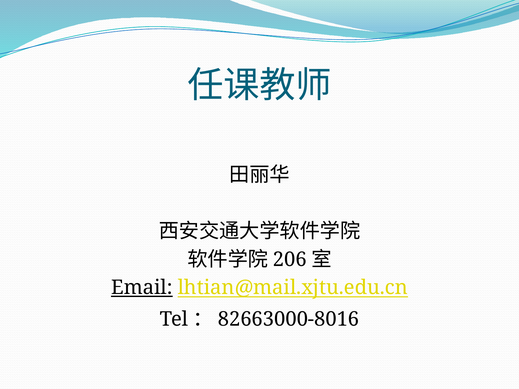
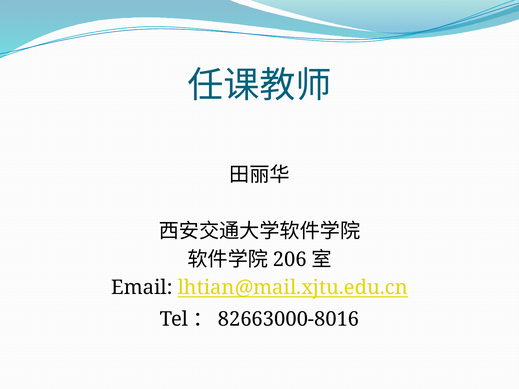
Email underline: present -> none
